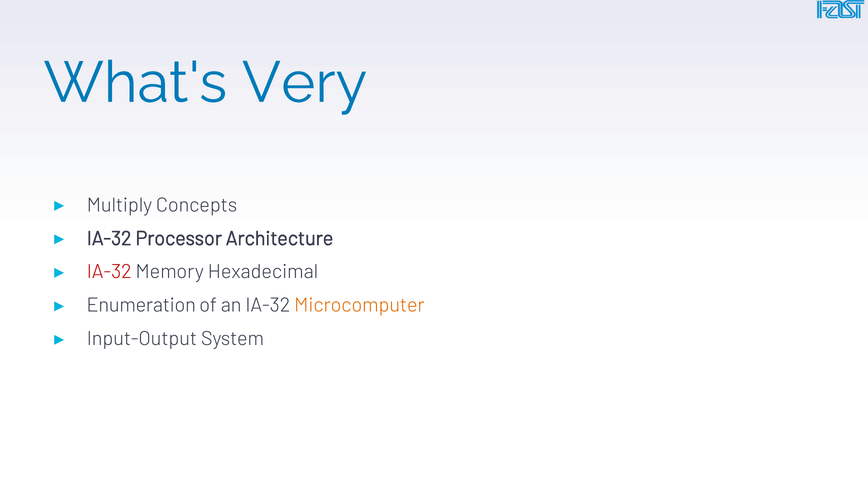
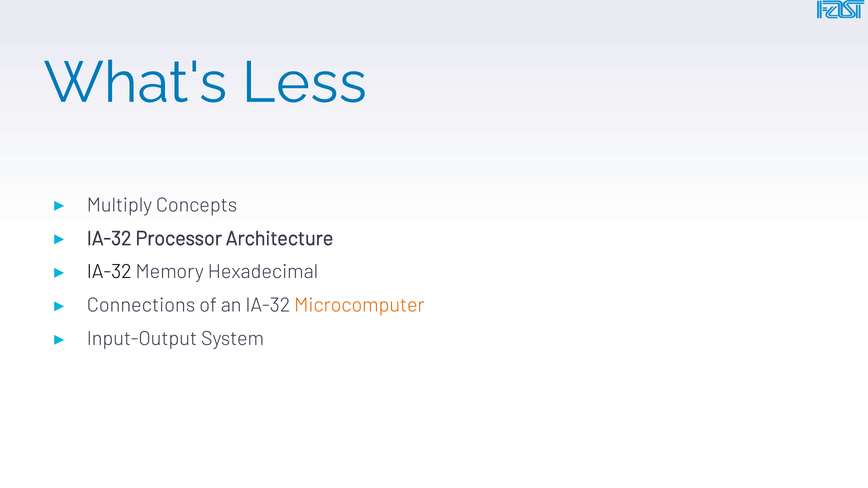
Very: Very -> Less
IA-32 at (109, 272) colour: red -> black
Enumeration: Enumeration -> Connections
